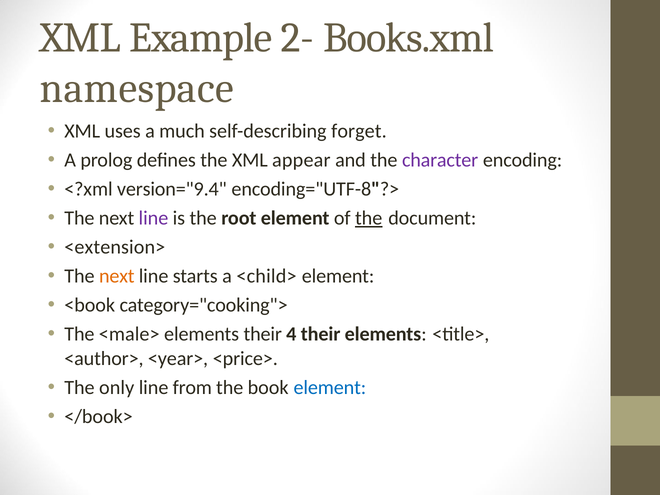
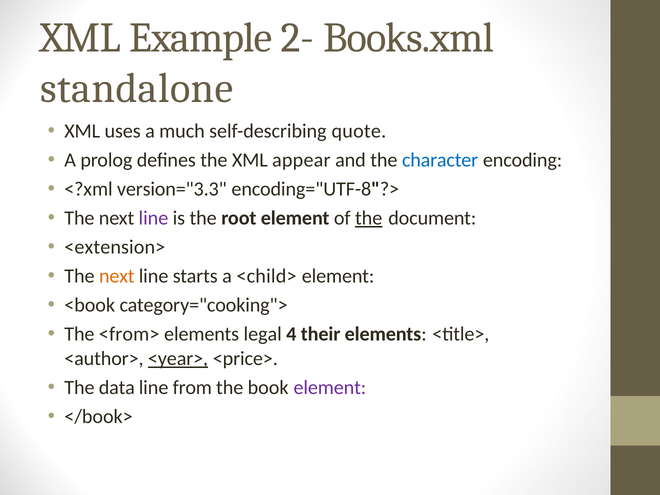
namespace: namespace -> standalone
forget: forget -> quote
character colour: purple -> blue
version="9.4: version="9.4 -> version="3.3
<male>: <male> -> <from>
elements their: their -> legal
<year> underline: none -> present
only: only -> data
element at (330, 388) colour: blue -> purple
